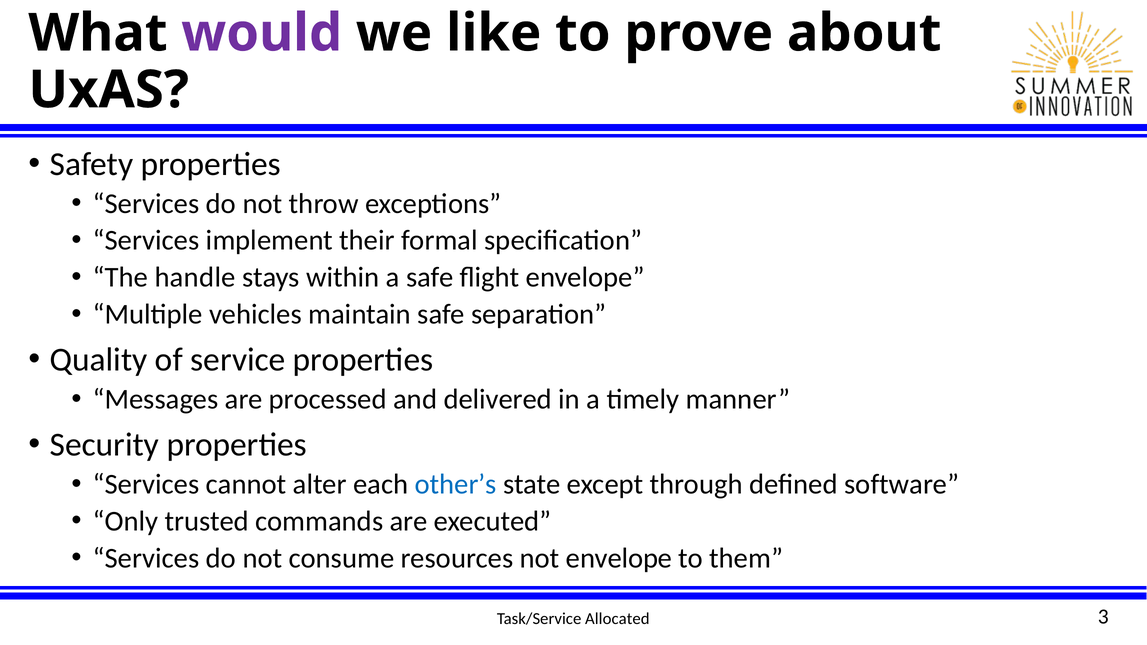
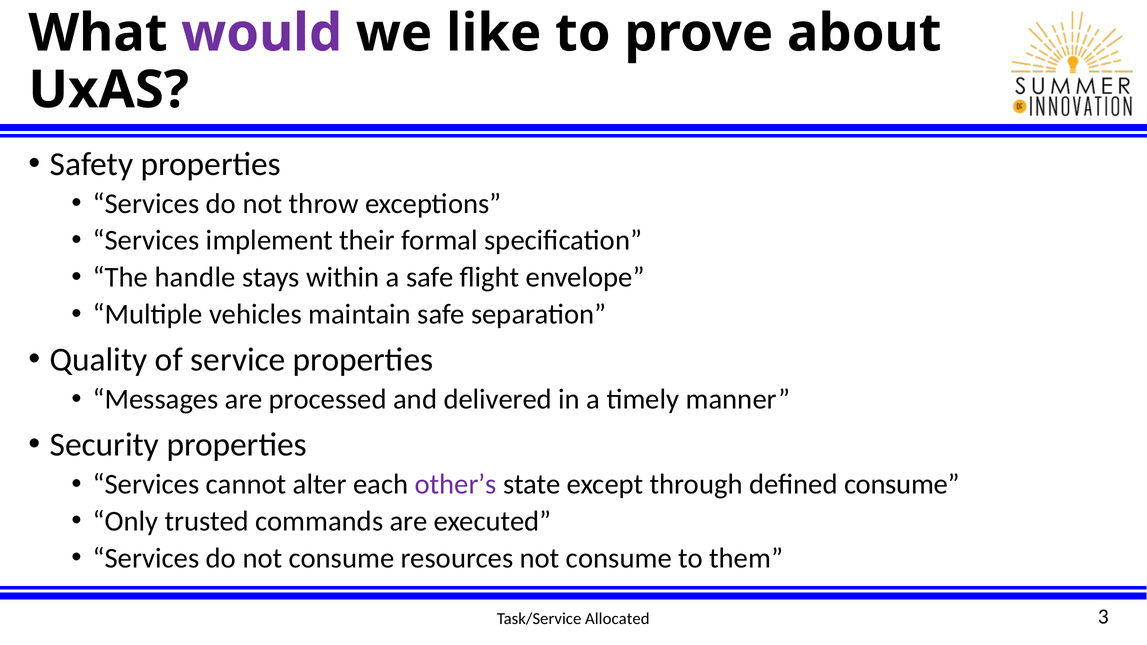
other’s colour: blue -> purple
defined software: software -> consume
resources not envelope: envelope -> consume
